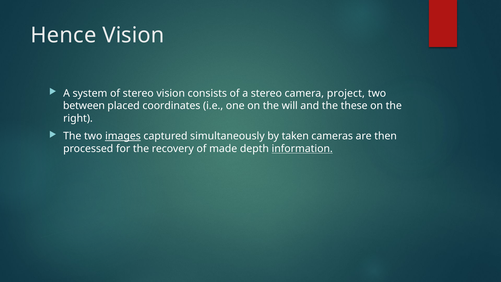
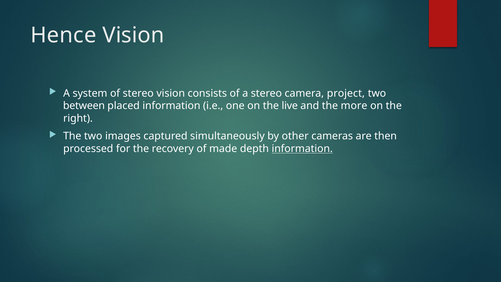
placed coordinates: coordinates -> information
will: will -> live
these: these -> more
images underline: present -> none
taken: taken -> other
